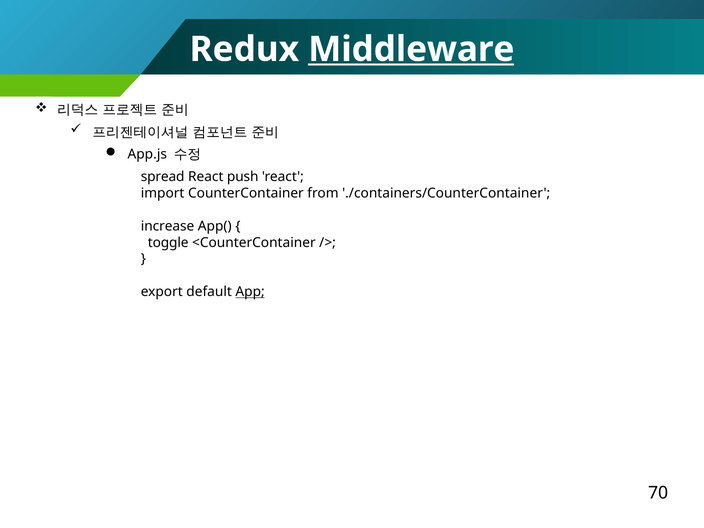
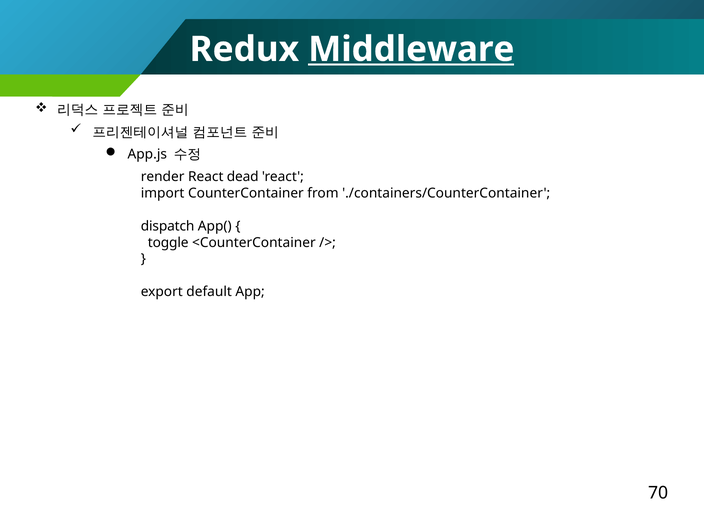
spread: spread -> render
push: push -> dead
increase: increase -> dispatch
App underline: present -> none
